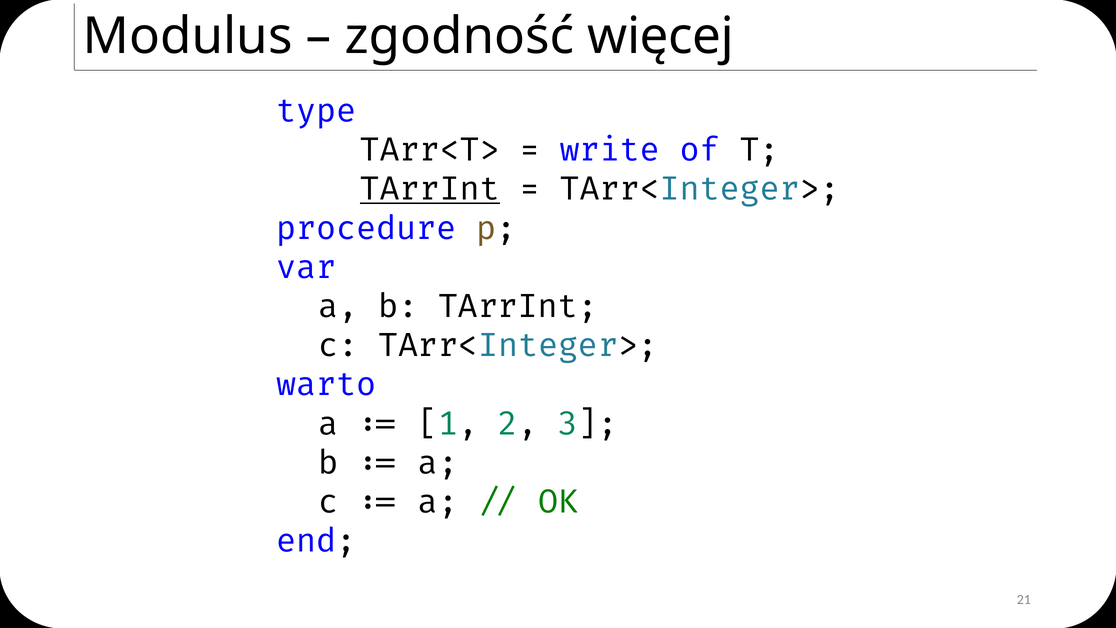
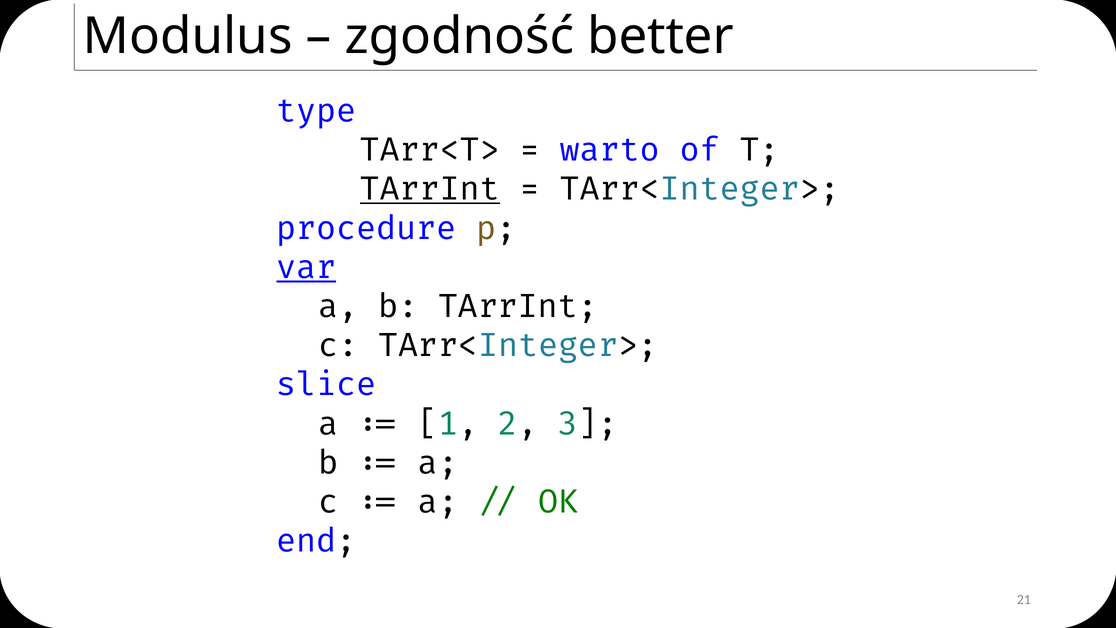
więcej: więcej -> better
write: write -> warto
var underline: none -> present
warto: warto -> slice
